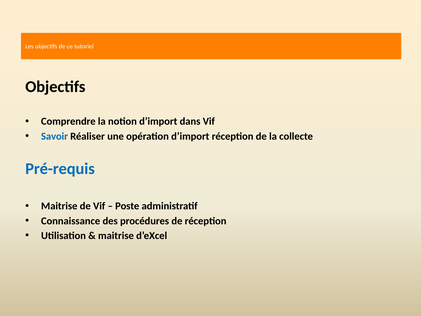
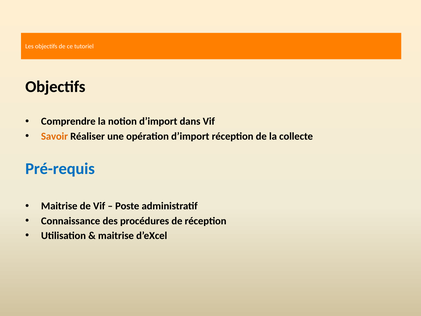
Savoir colour: blue -> orange
